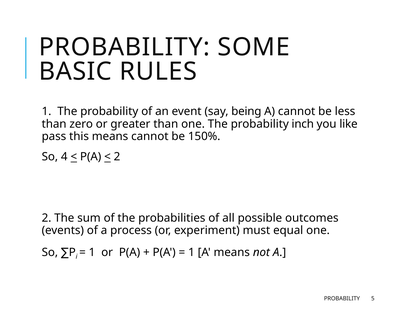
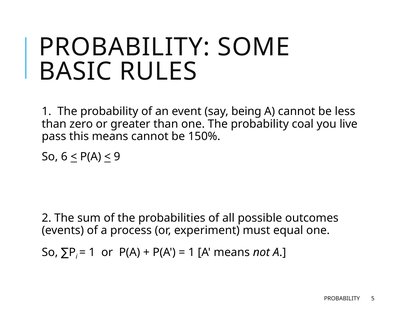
inch: inch -> coal
like: like -> live
4: 4 -> 6
2 at (117, 157): 2 -> 9
